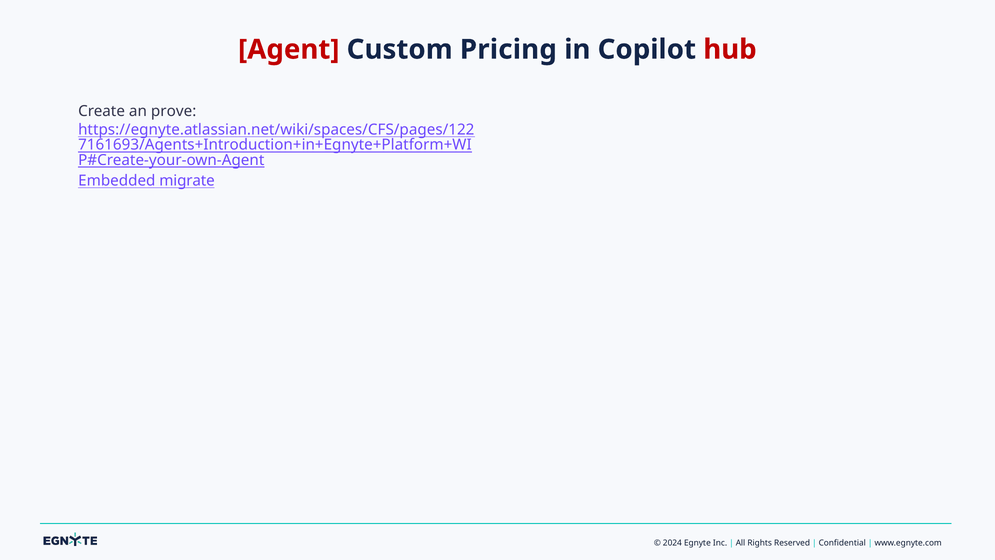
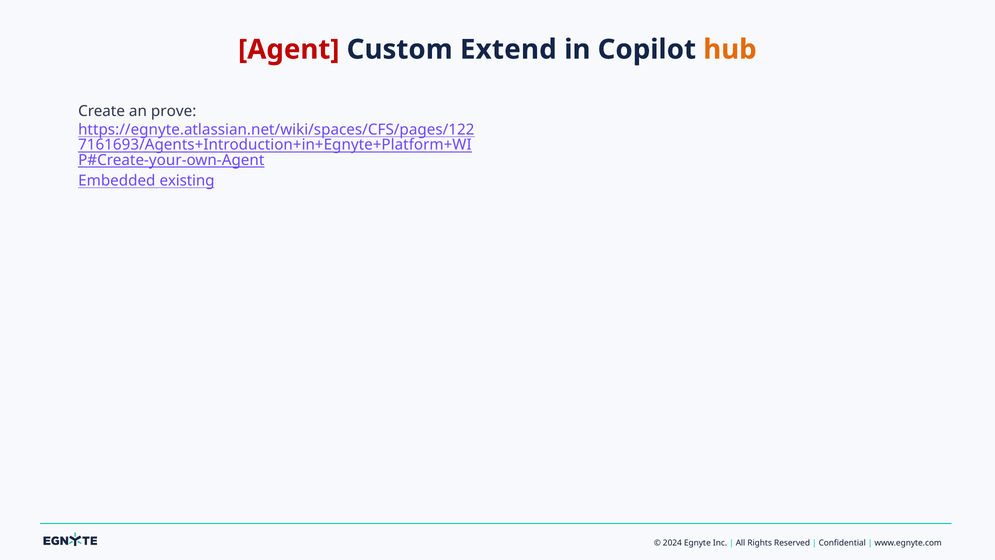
Pricing: Pricing -> Extend
hub colour: red -> orange
migrate: migrate -> existing
